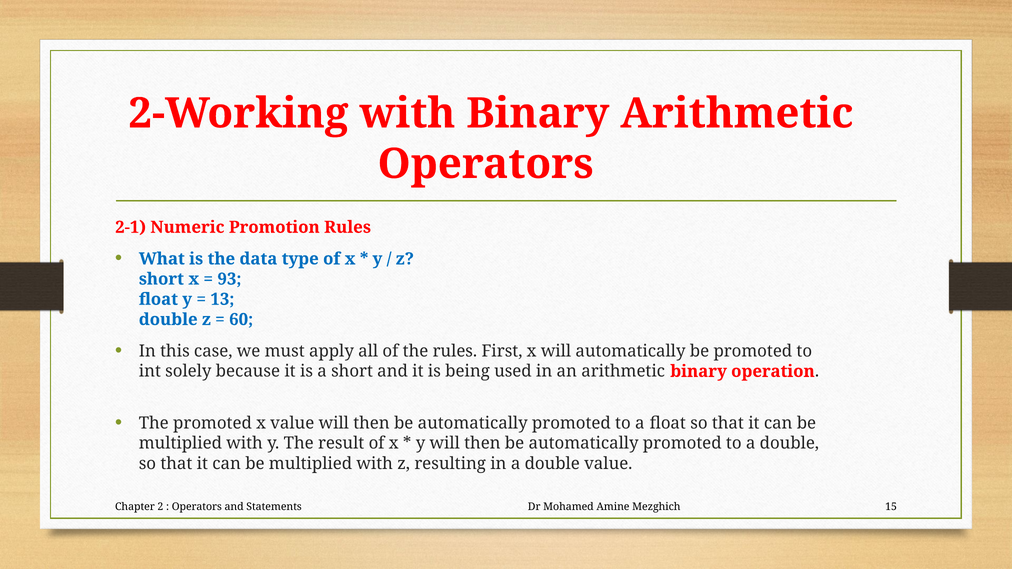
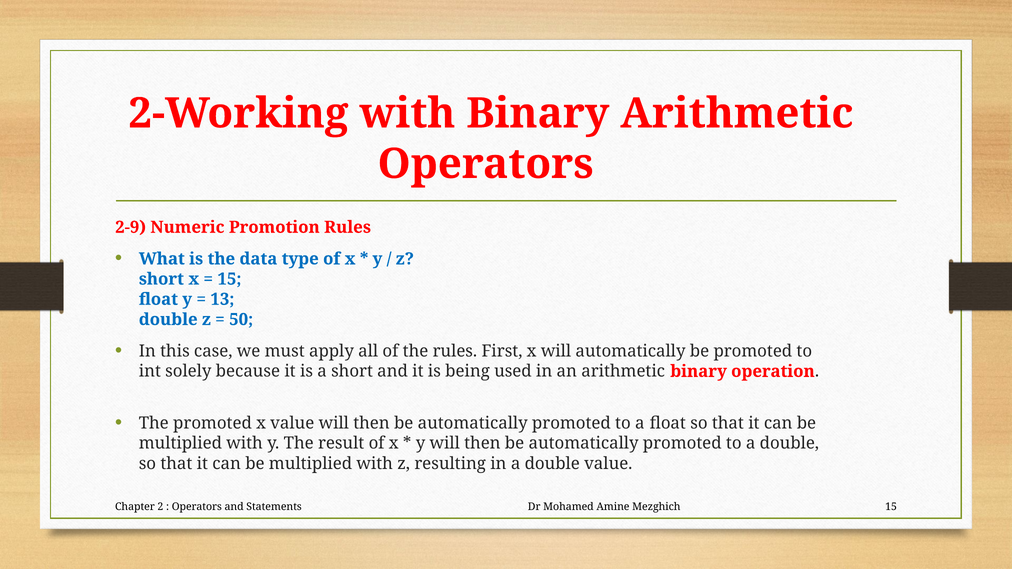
2-1: 2-1 -> 2-9
93 at (229, 279): 93 -> 15
60: 60 -> 50
